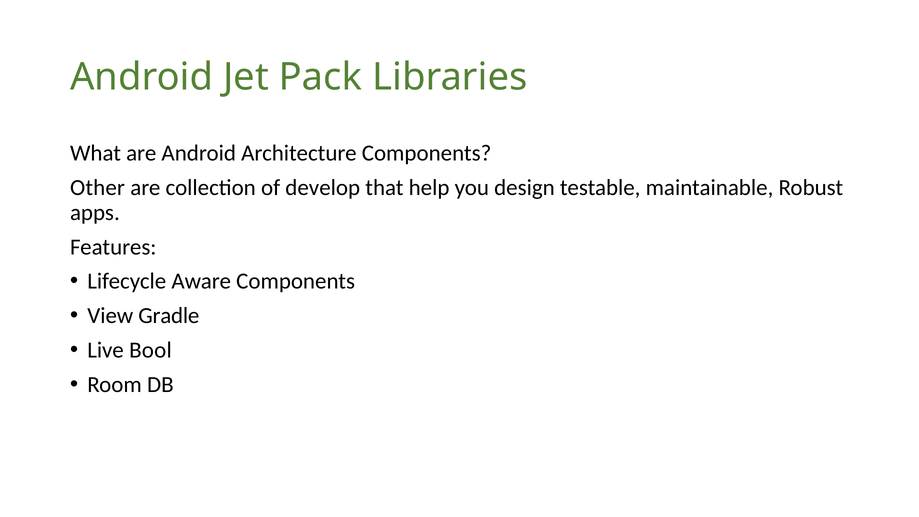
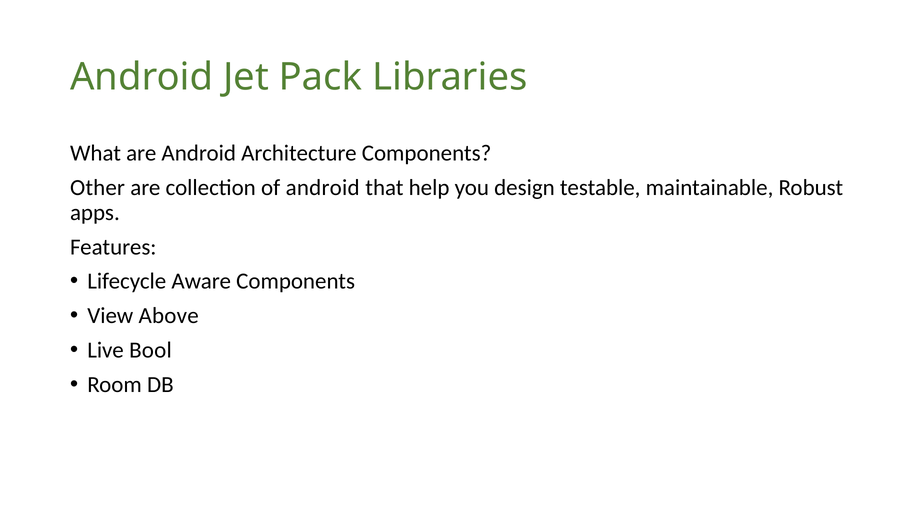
of develop: develop -> android
Gradle: Gradle -> Above
